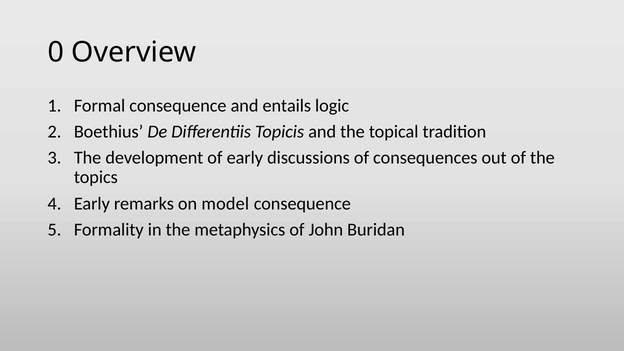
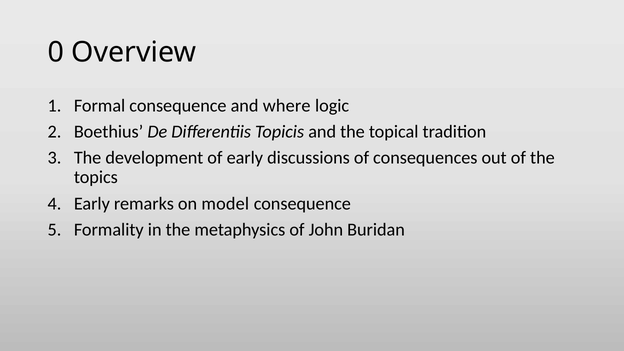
entails: entails -> where
